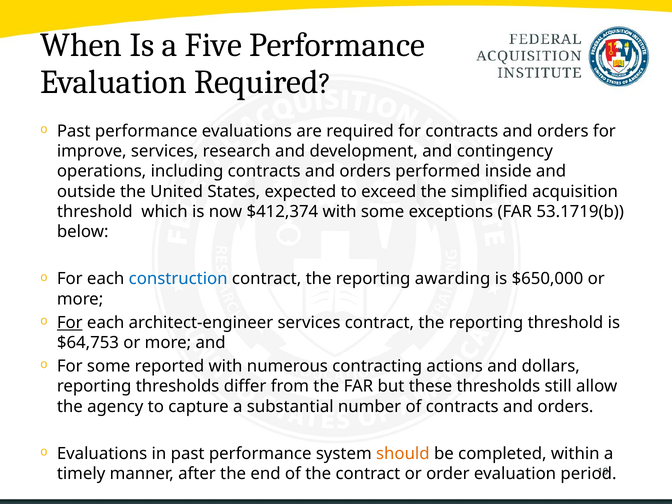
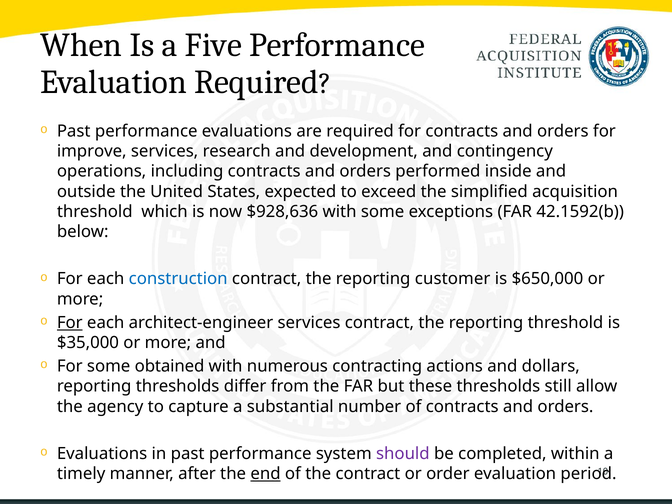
$412,374: $412,374 -> $928,636
53.1719(b: 53.1719(b -> 42.1592(b
awarding: awarding -> customer
$64,753: $64,753 -> $35,000
reported: reported -> obtained
should colour: orange -> purple
end underline: none -> present
